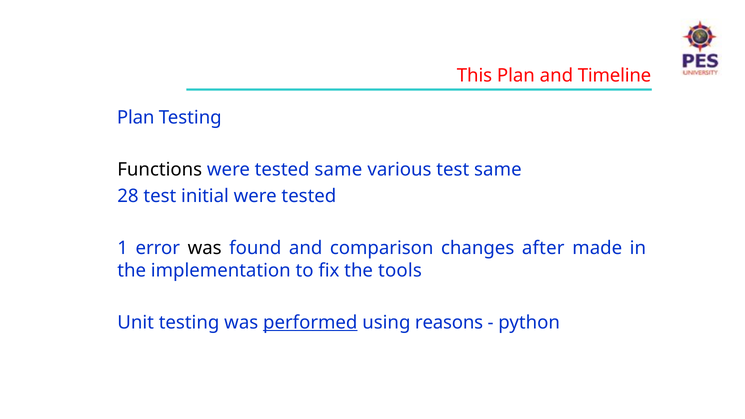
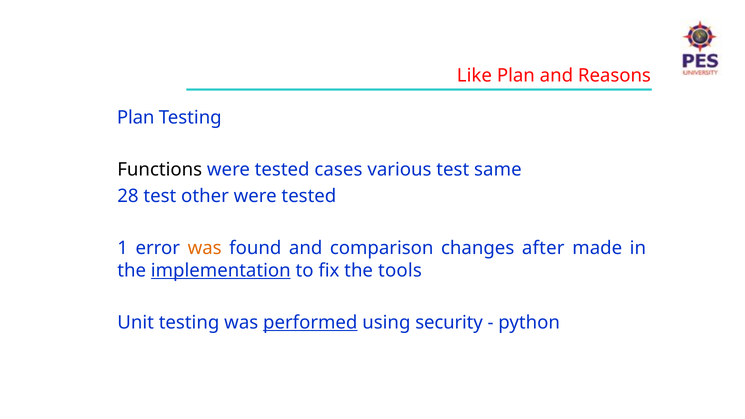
This: This -> Like
Timeline: Timeline -> Reasons
tested same: same -> cases
initial: initial -> other
was at (205, 248) colour: black -> orange
implementation underline: none -> present
reasons: reasons -> security
